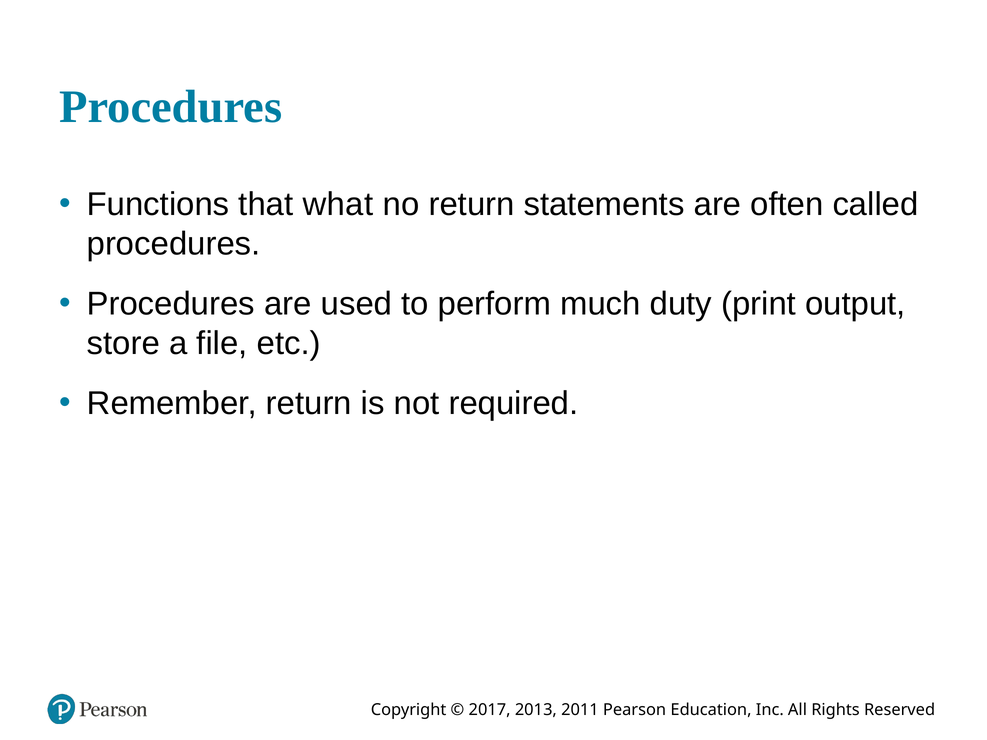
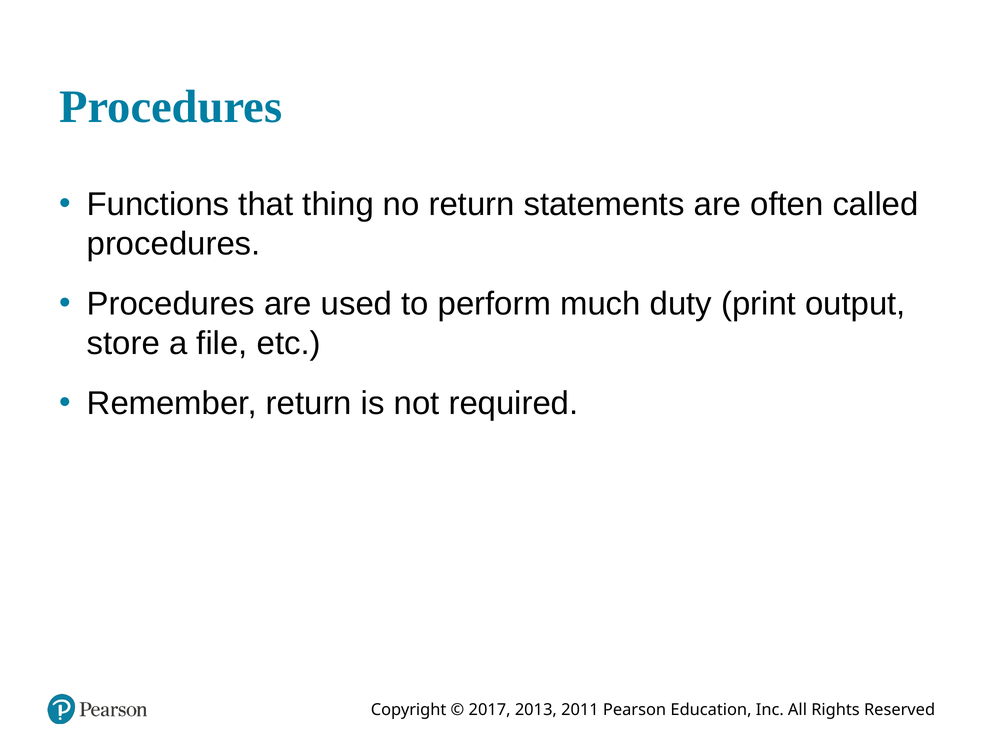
what: what -> thing
